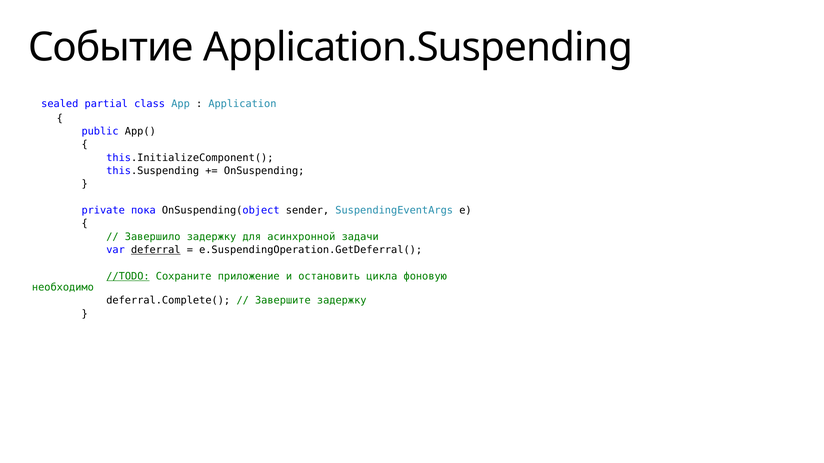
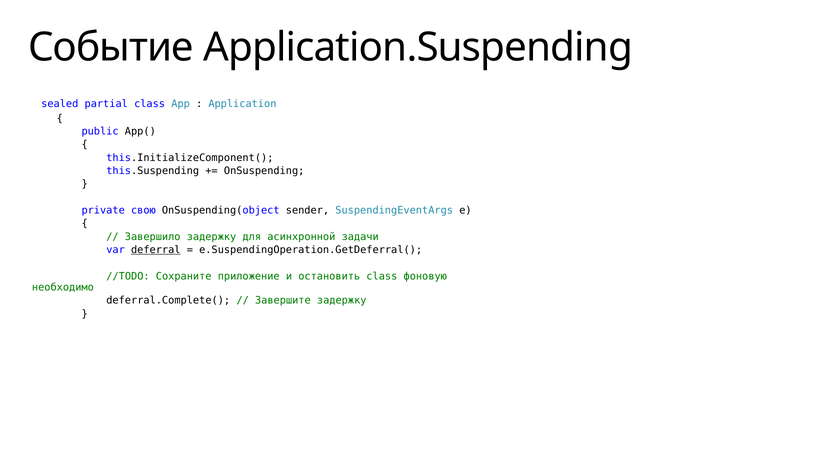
пока: пока -> свою
//TODO underline: present -> none
остановить цикла: цикла -> class
